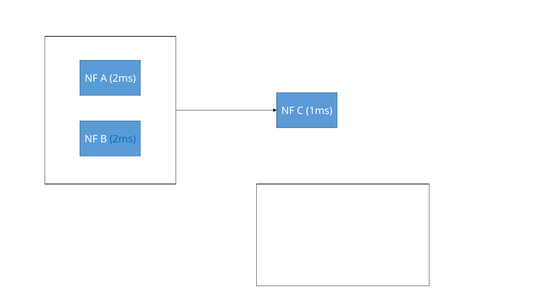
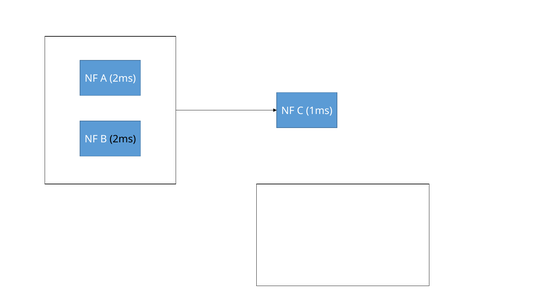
2ms at (123, 139) colour: blue -> black
